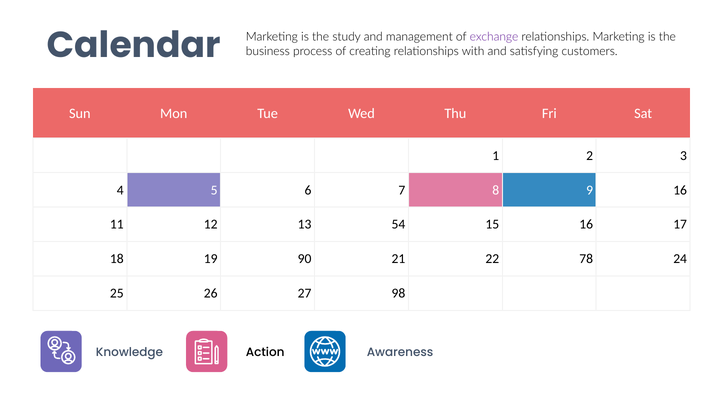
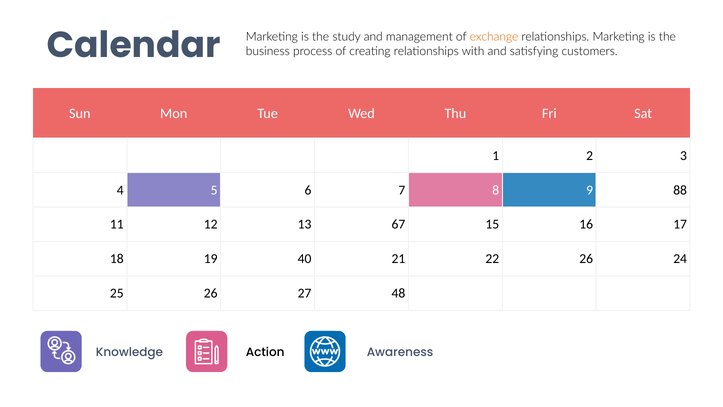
exchange colour: purple -> orange
9 16: 16 -> 88
54: 54 -> 67
90: 90 -> 40
22 78: 78 -> 26
98: 98 -> 48
